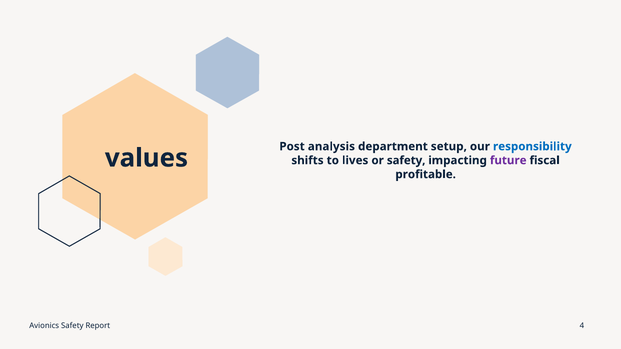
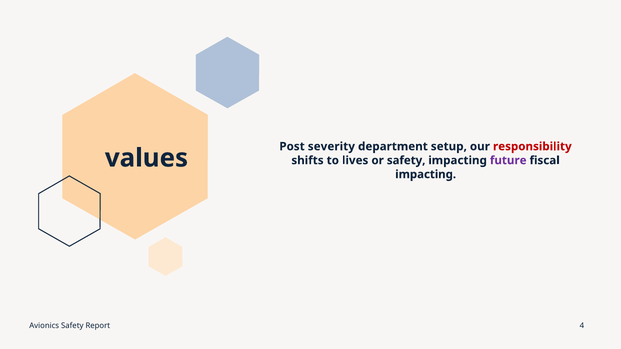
analysis: analysis -> severity
responsibility colour: blue -> red
profitable at (426, 174): profitable -> impacting
